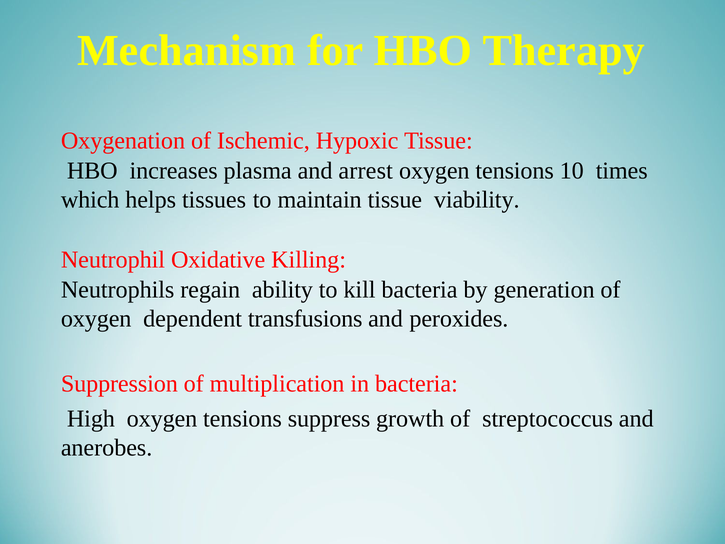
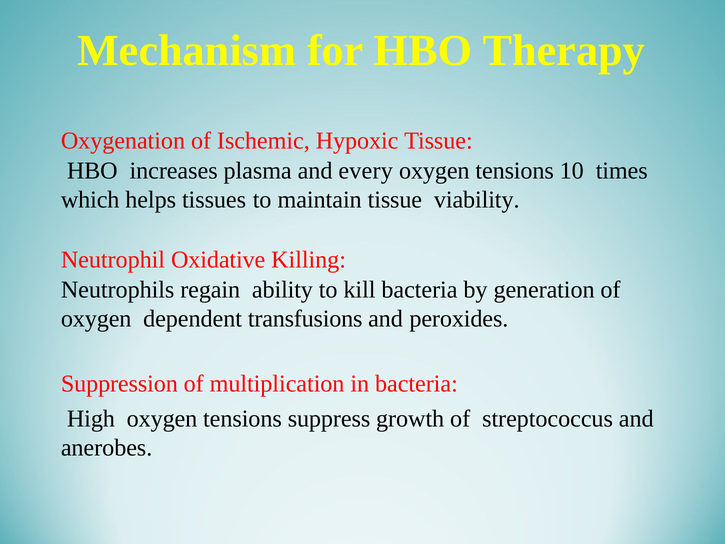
arrest: arrest -> every
